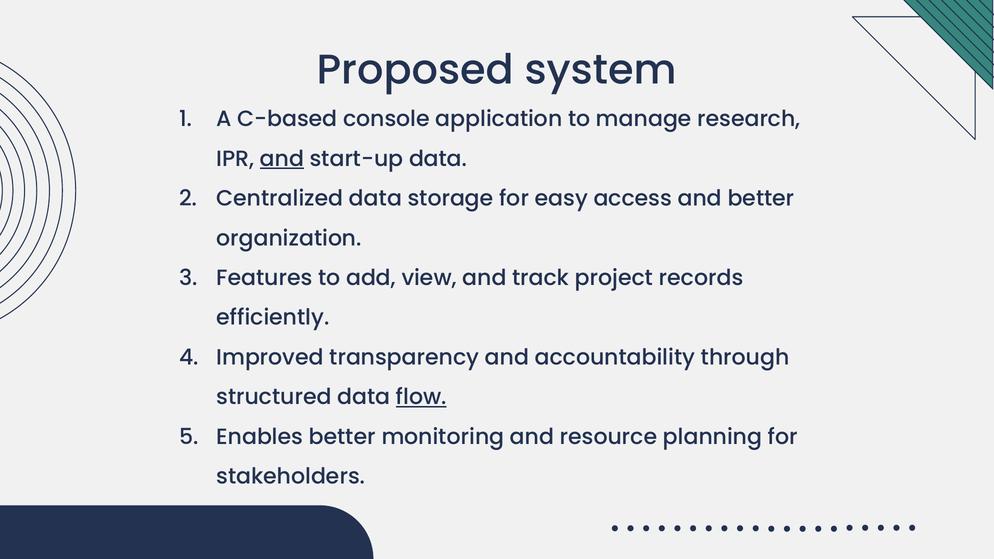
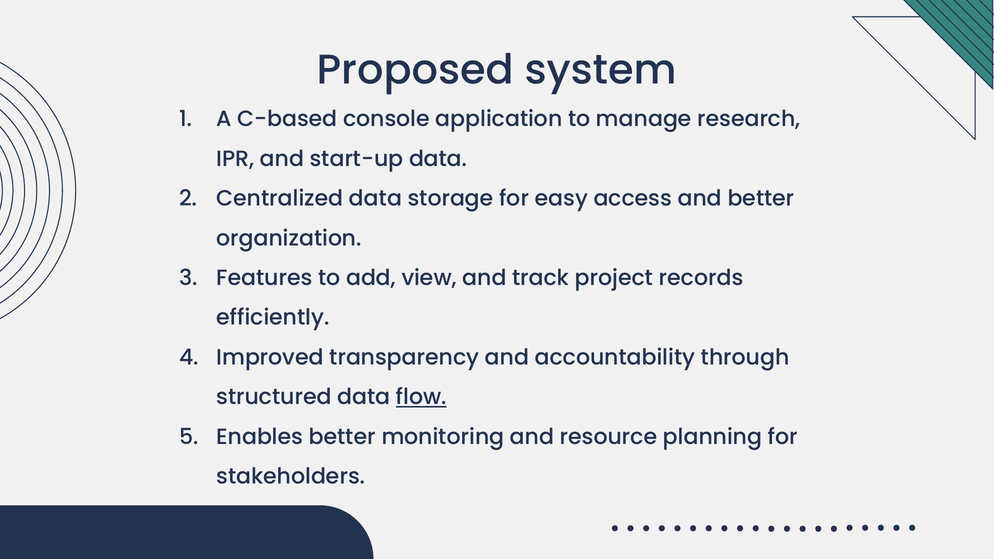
and at (282, 159) underline: present -> none
